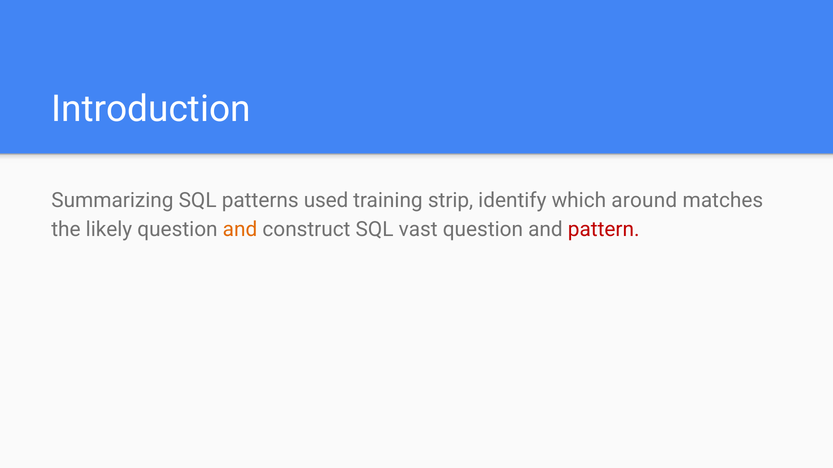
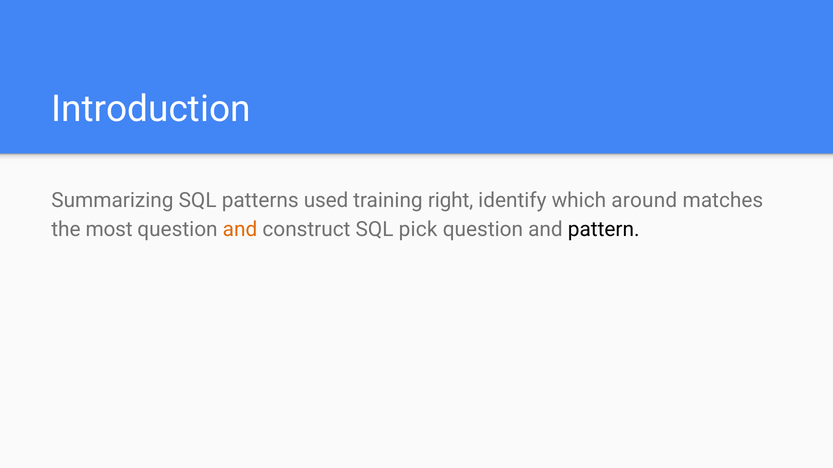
strip: strip -> right
likely: likely -> most
vast: vast -> pick
pattern colour: red -> black
